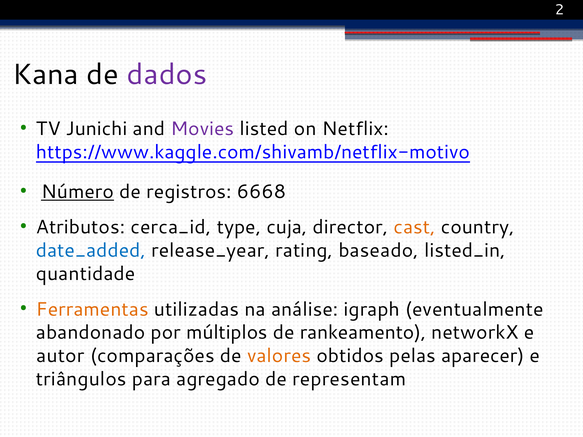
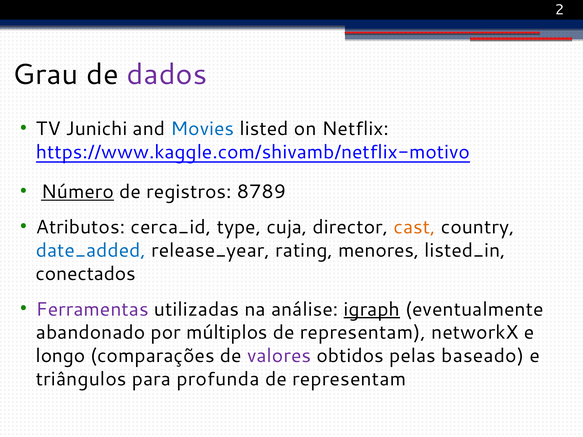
Kana: Kana -> Grau
Movies colour: purple -> blue
6668: 6668 -> 8789
baseado: baseado -> menores
quantidade: quantidade -> conectados
Ferramentas colour: orange -> purple
igraph underline: none -> present
rankeamento at (363, 333): rankeamento -> representam
autor: autor -> longo
valores colour: orange -> purple
aparecer: aparecer -> baseado
agregado: agregado -> profunda
